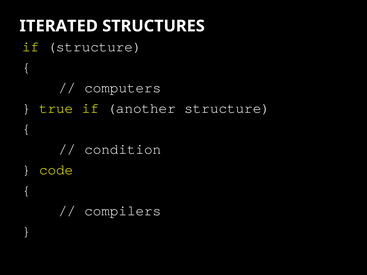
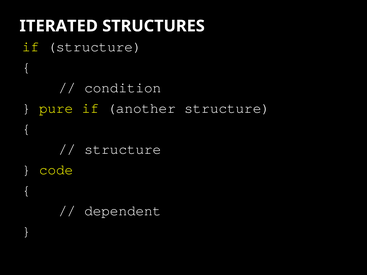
computers: computers -> condition
true: true -> pure
condition at (123, 149): condition -> structure
compilers: compilers -> dependent
